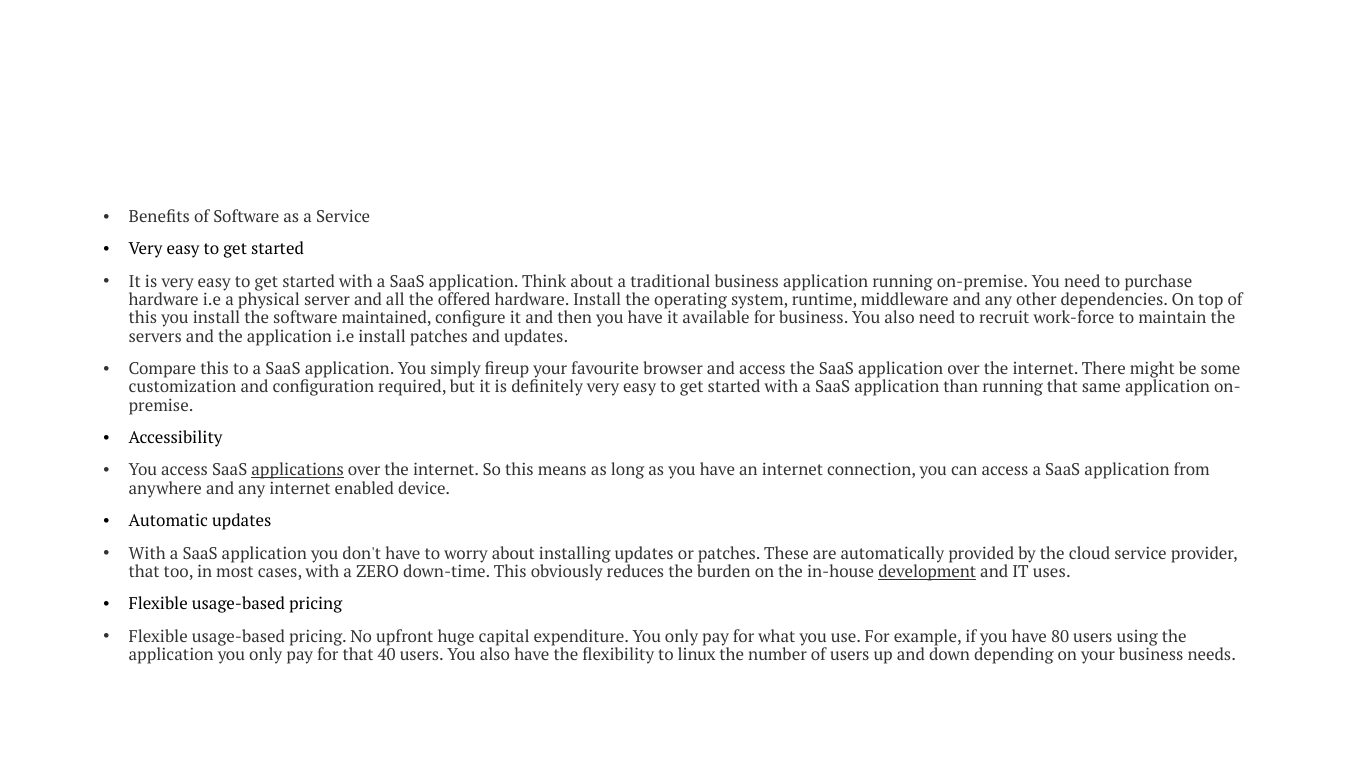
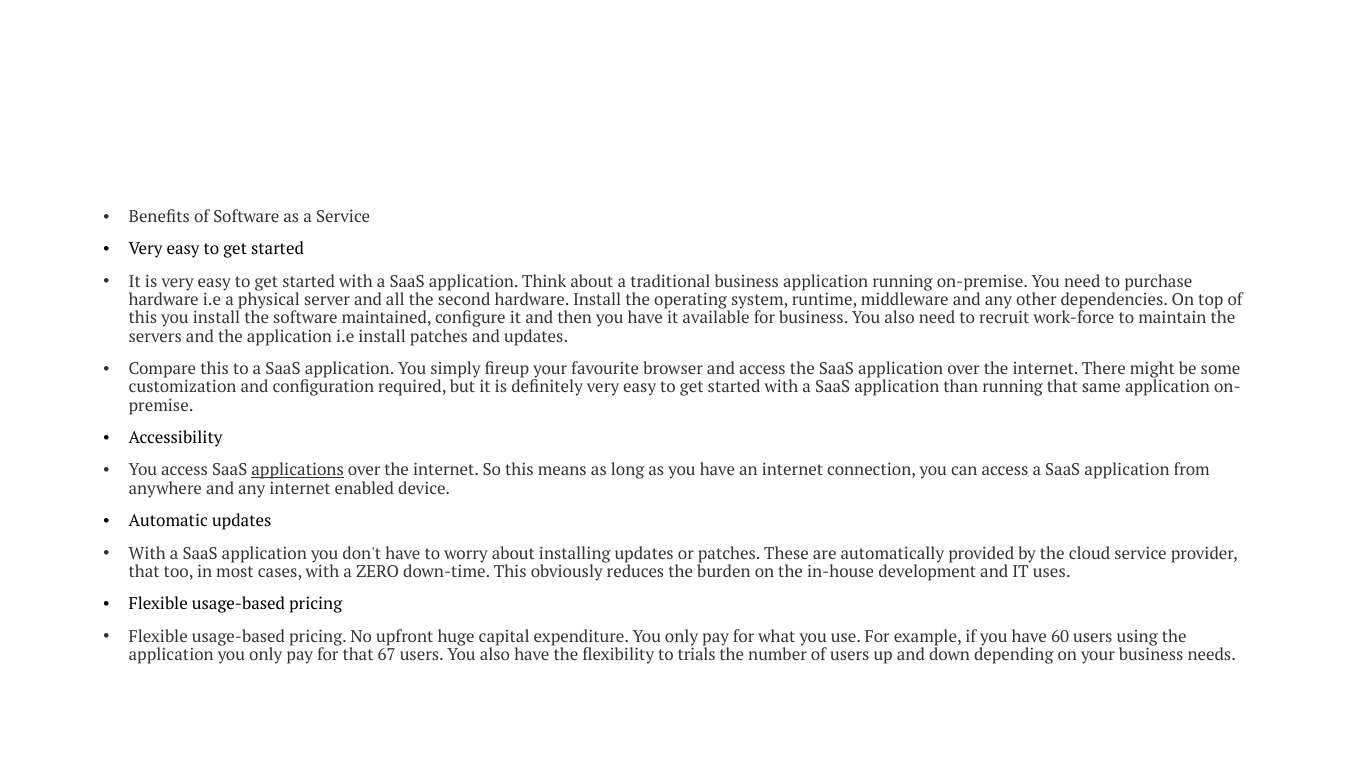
offered: offered -> second
development underline: present -> none
80: 80 -> 60
40: 40 -> 67
linux: linux -> trials
